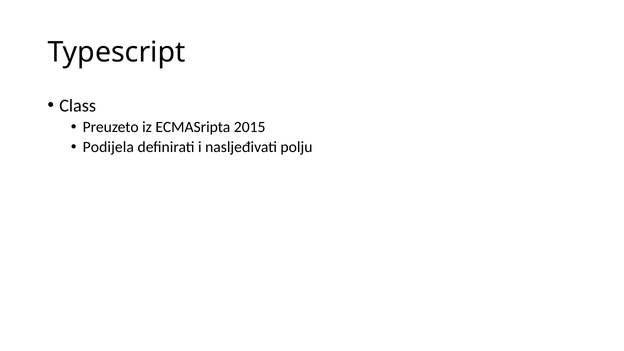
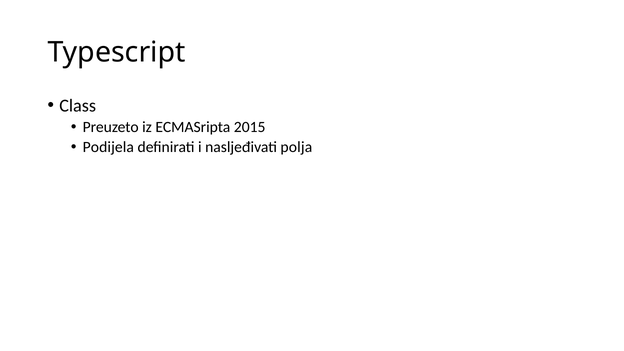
polju: polju -> polja
